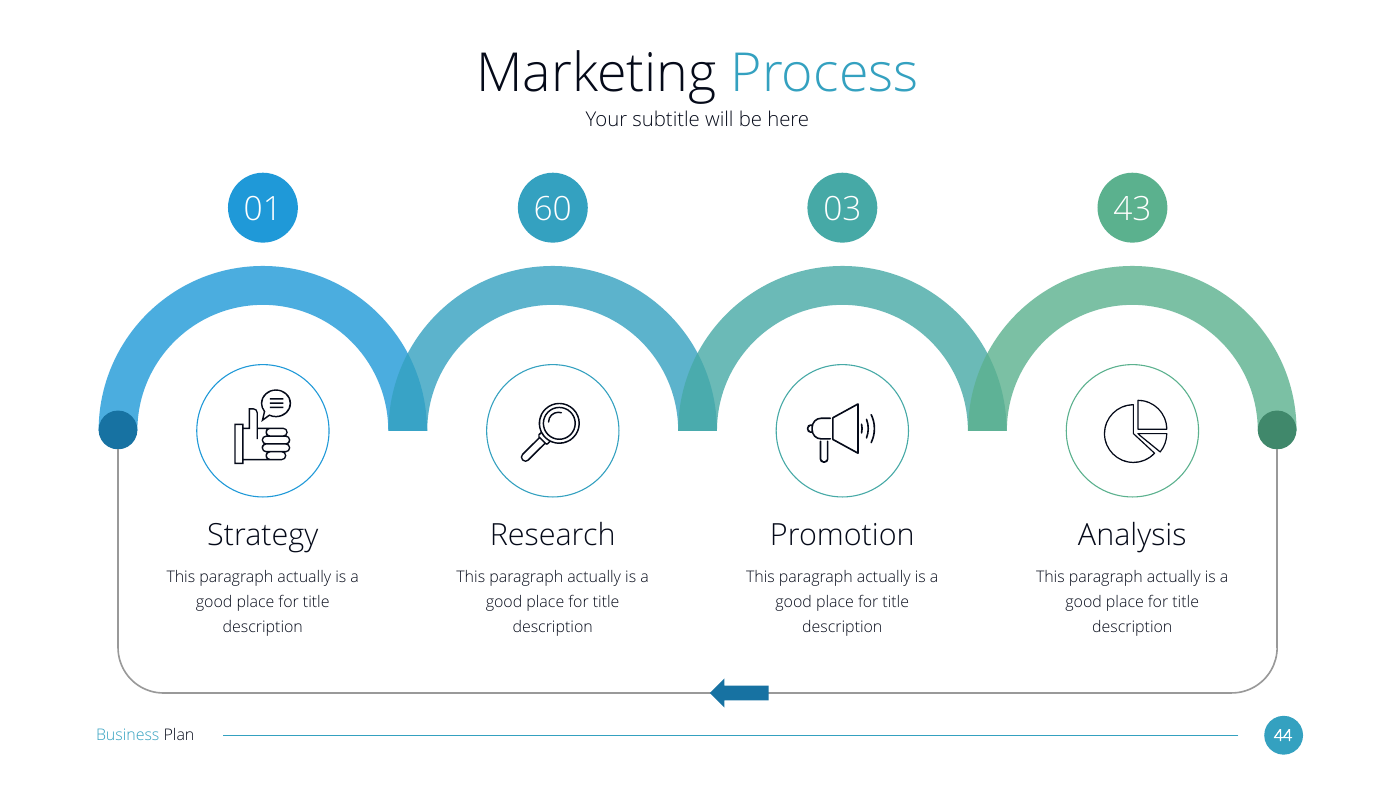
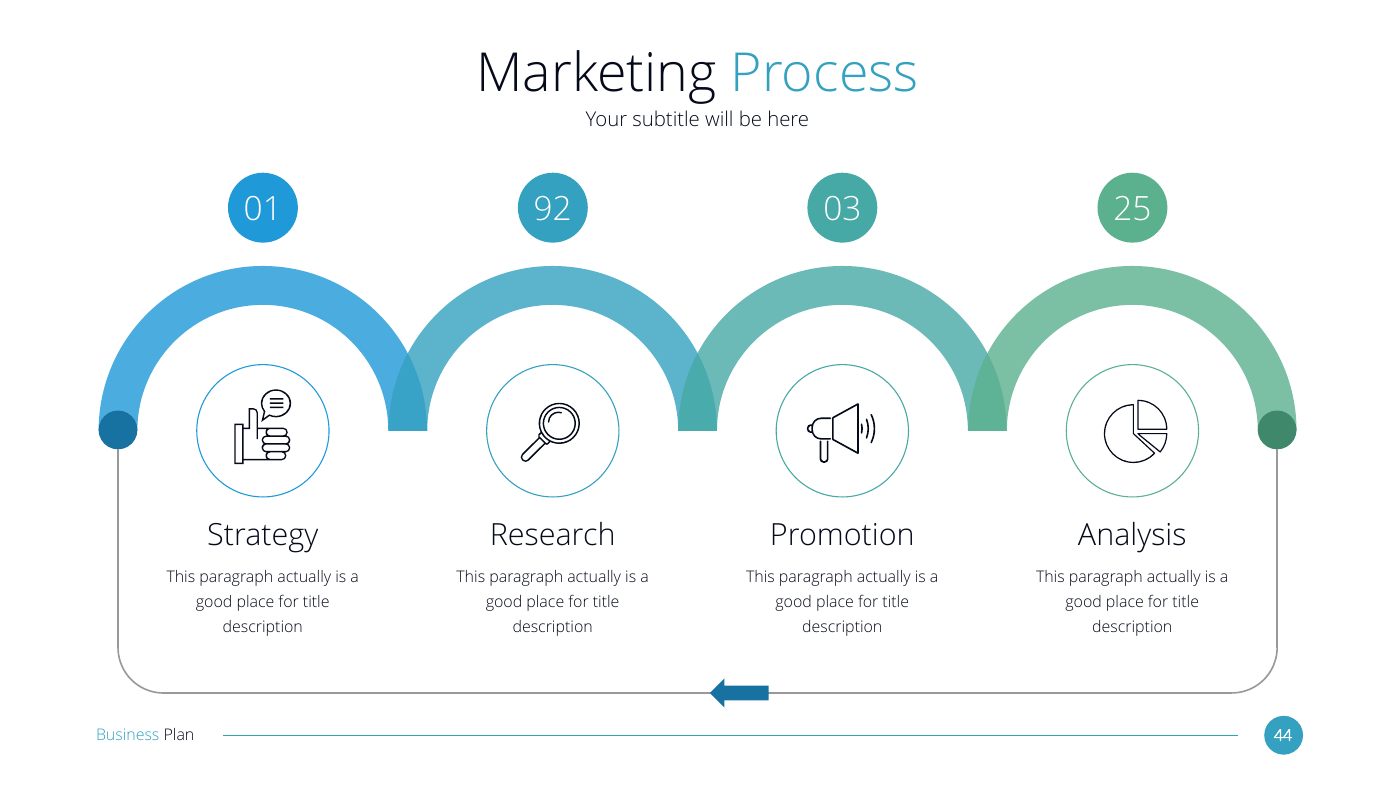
60: 60 -> 92
43: 43 -> 25
